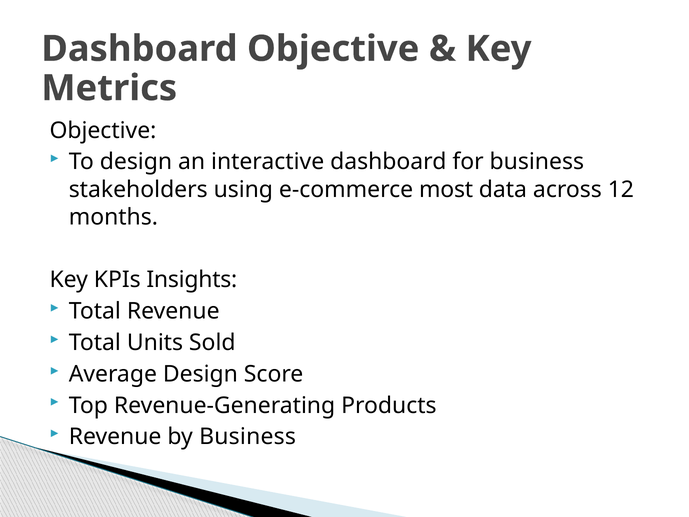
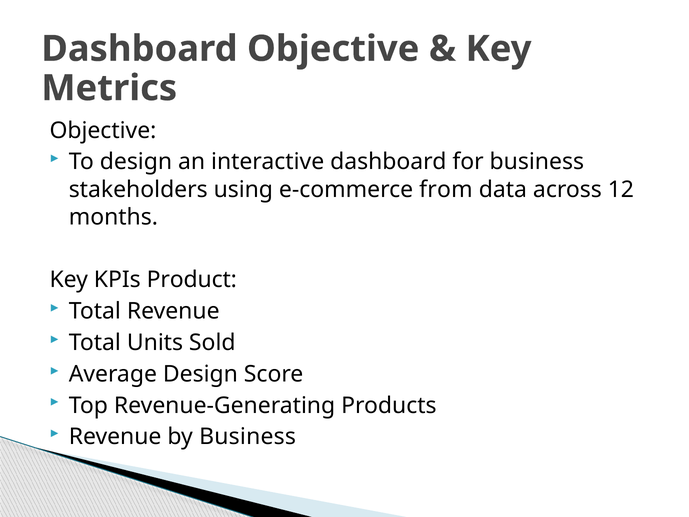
most: most -> from
Insights: Insights -> Product
